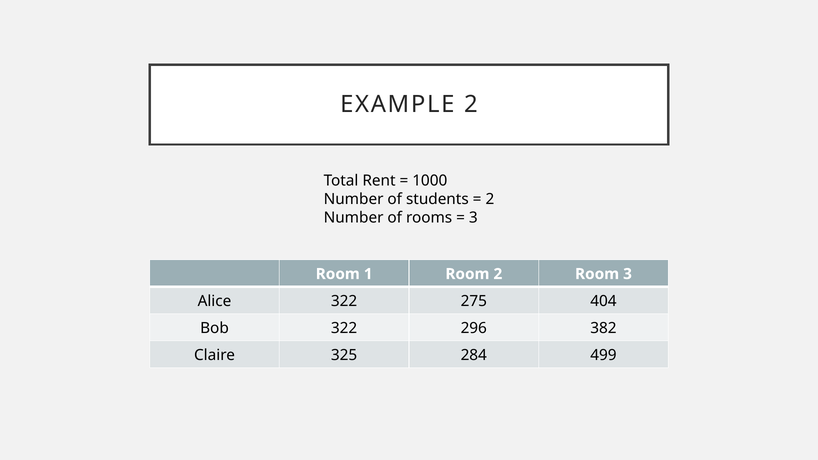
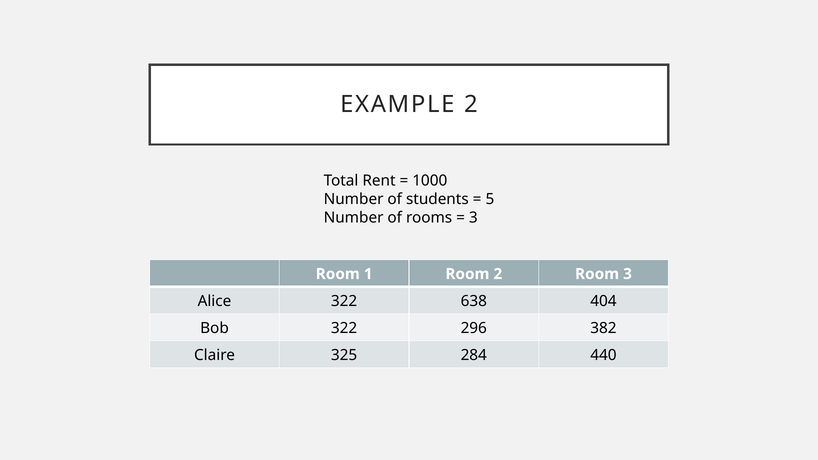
2 at (490, 199): 2 -> 5
275: 275 -> 638
499: 499 -> 440
